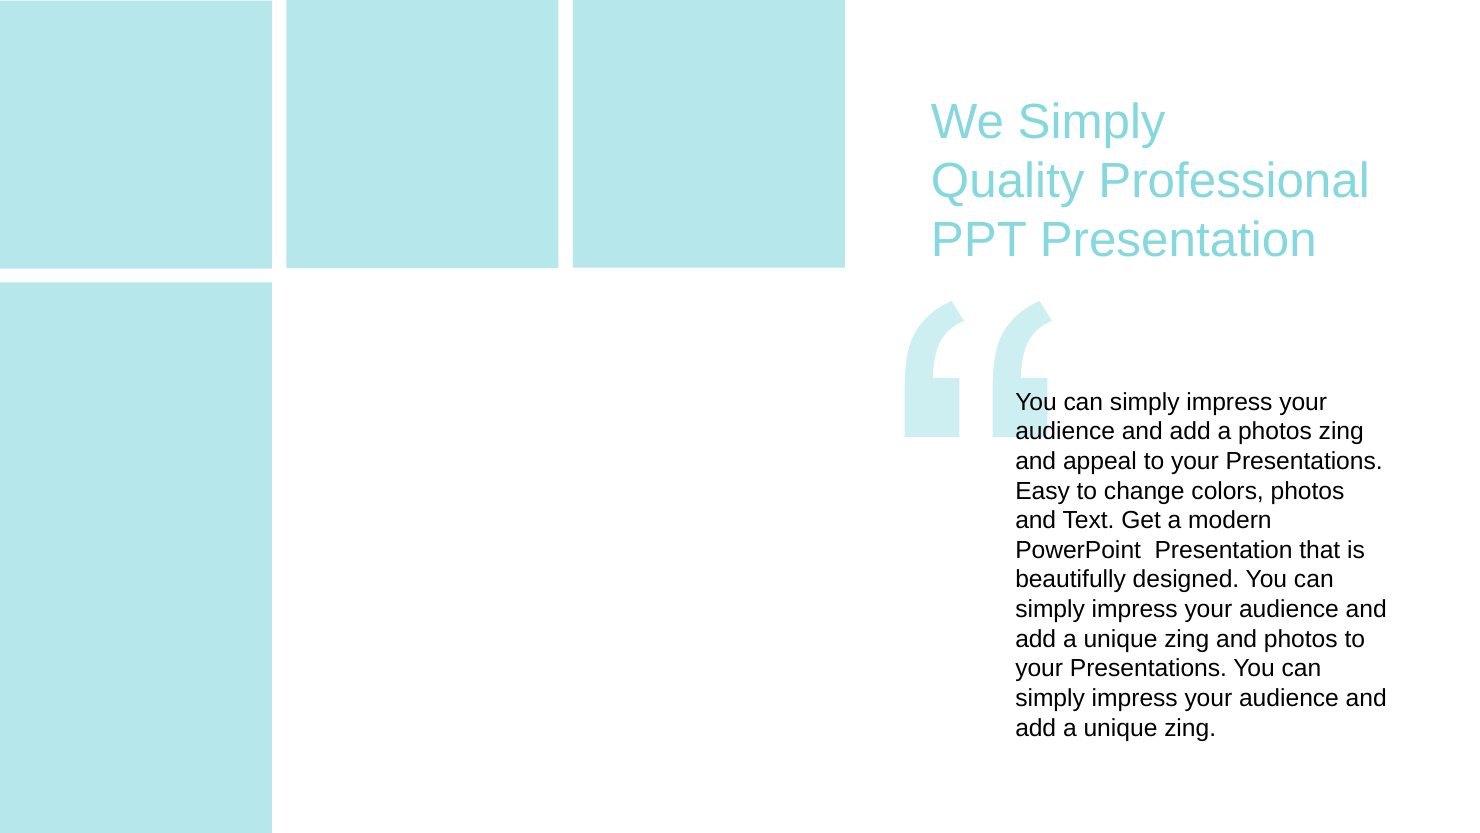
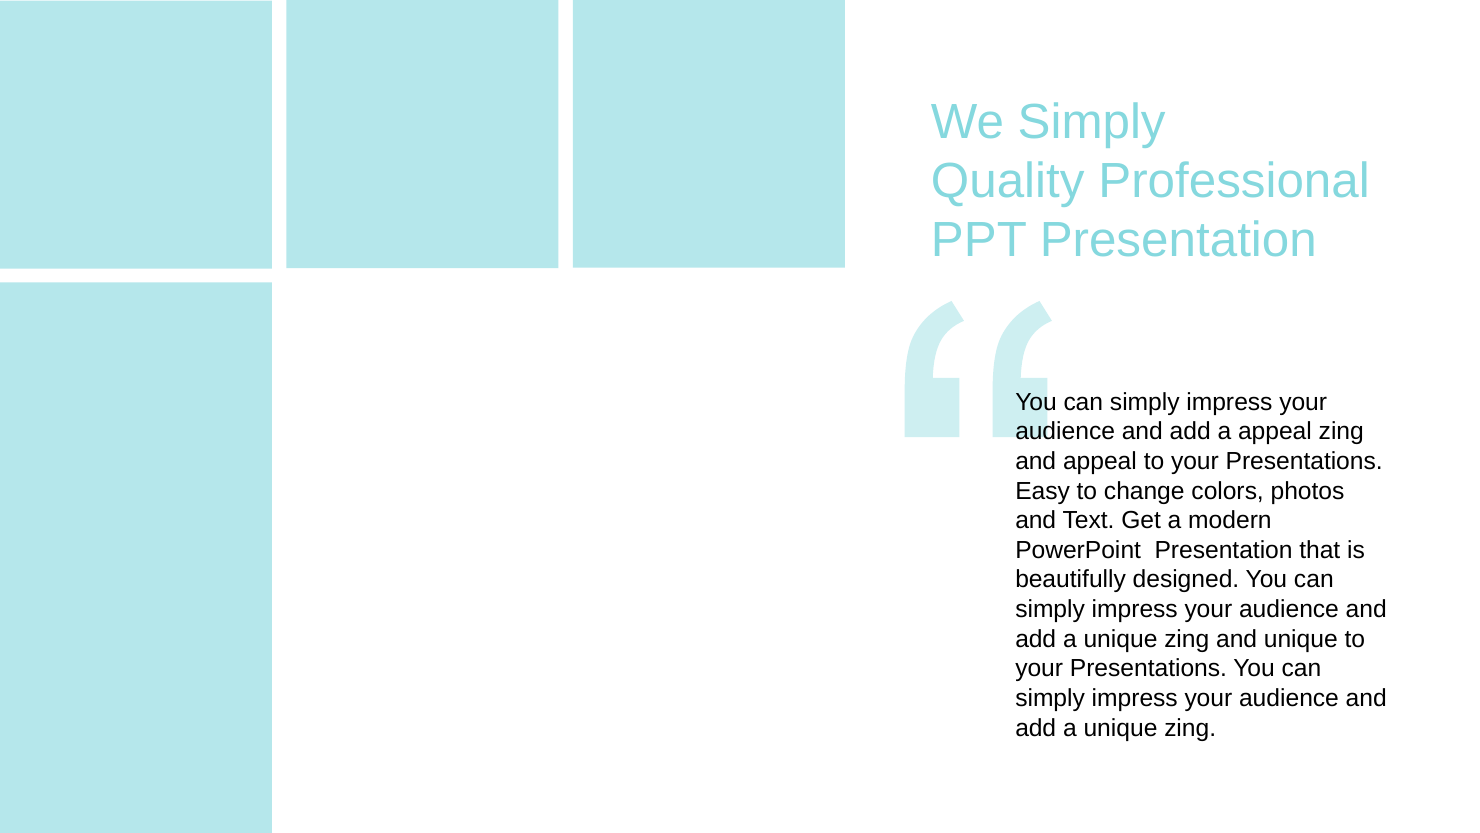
a photos: photos -> appeal
and photos: photos -> unique
